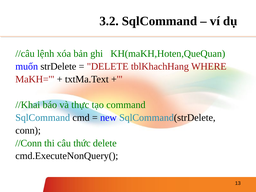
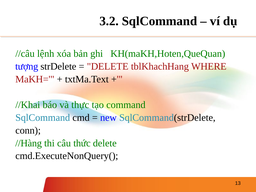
muốn: muốn -> tượng
//Conn: //Conn -> //Hàng
